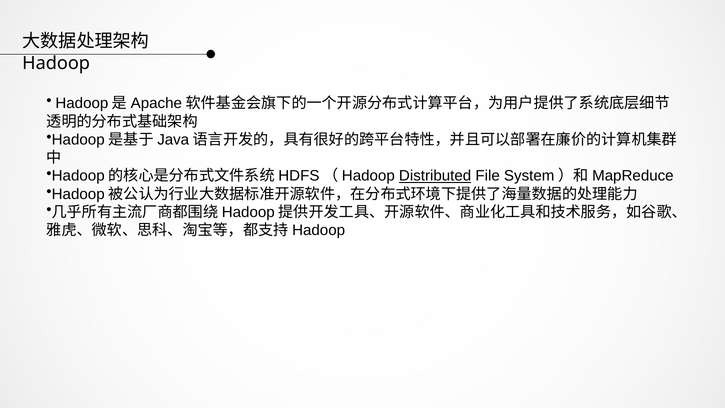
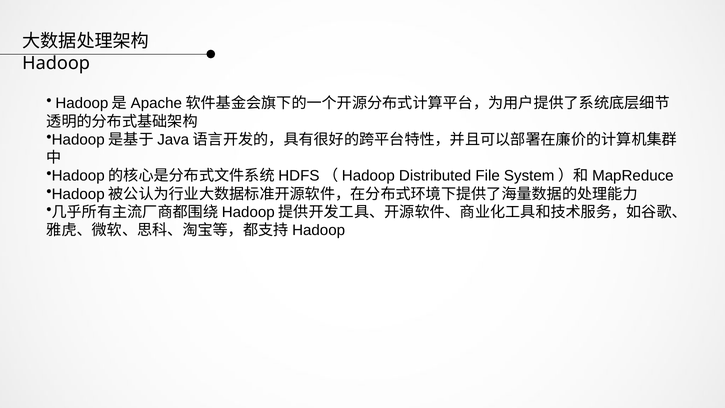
Distributed underline: present -> none
